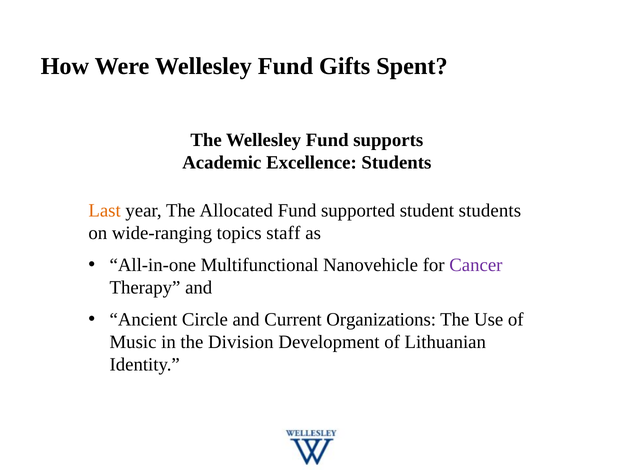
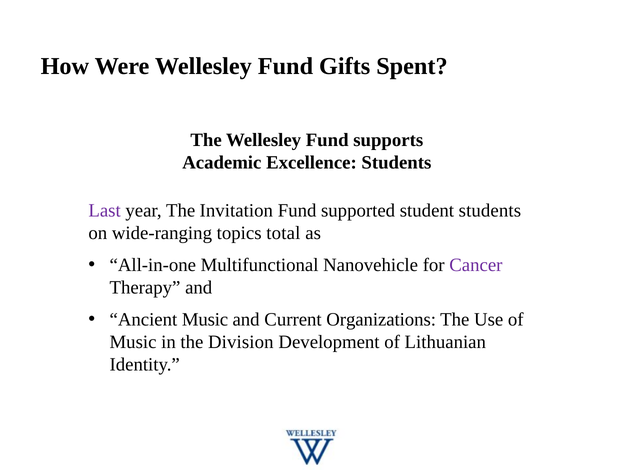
Last colour: orange -> purple
Allocated: Allocated -> Invitation
staff: staff -> total
Ancient Circle: Circle -> Music
